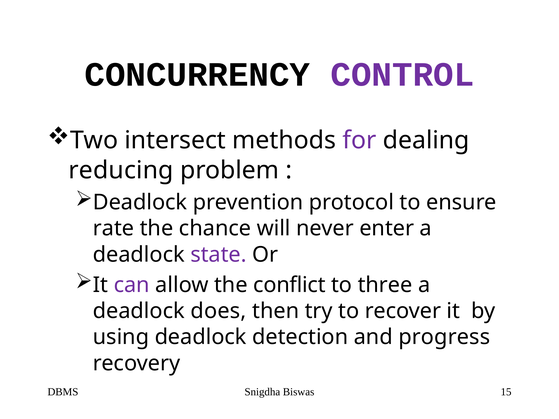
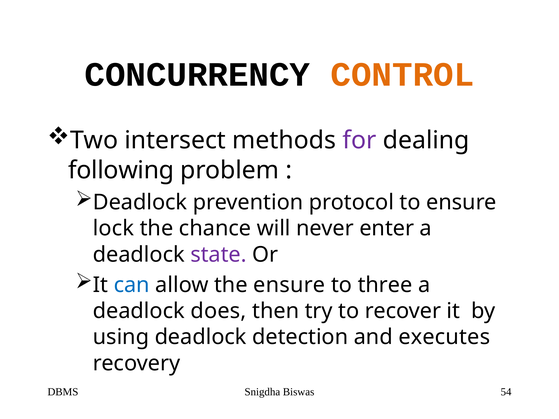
CONTROL colour: purple -> orange
reducing: reducing -> following
rate: rate -> lock
can colour: purple -> blue
the conflict: conflict -> ensure
progress: progress -> executes
15: 15 -> 54
